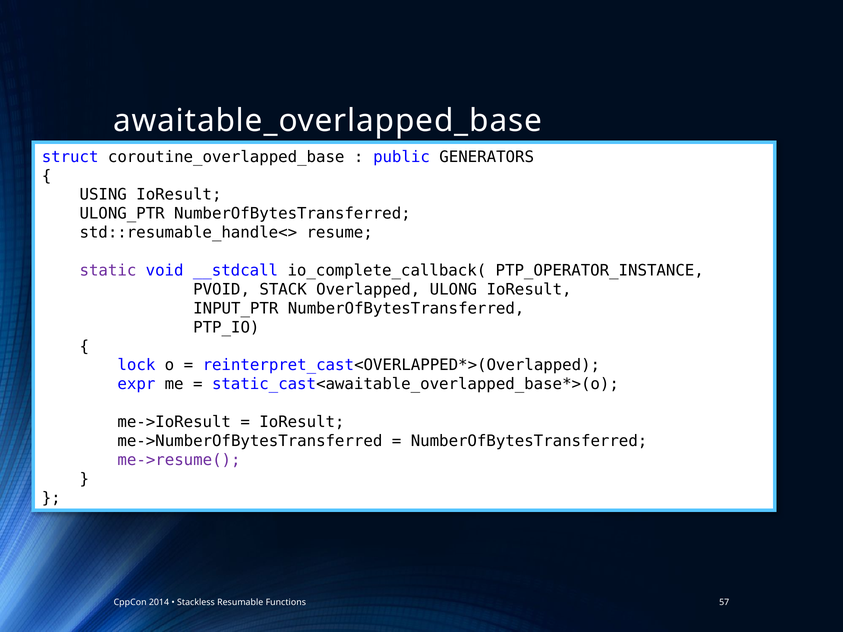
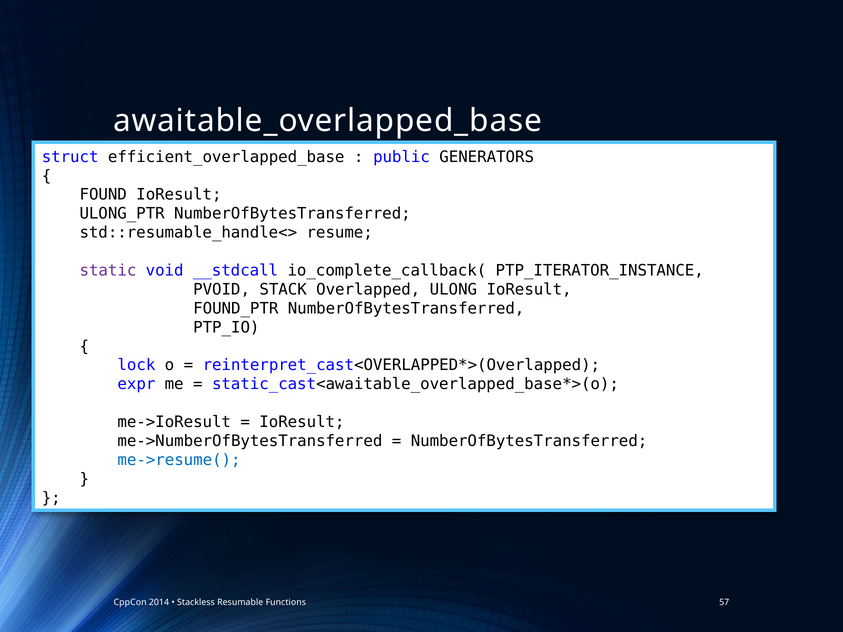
coroutine_overlapped_base: coroutine_overlapped_base -> efficient_overlapped_base
USING: USING -> FOUND
PTP_OPERATOR_INSTANCE: PTP_OPERATOR_INSTANCE -> PTP_ITERATOR_INSTANCE
INPUT_PTR: INPUT_PTR -> FOUND_PTR
me->resume( colour: purple -> blue
